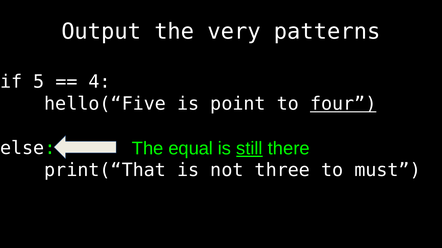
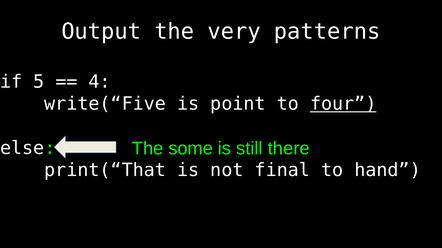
hello(“Five: hello(“Five -> write(“Five
equal: equal -> some
still underline: present -> none
three: three -> final
must: must -> hand
